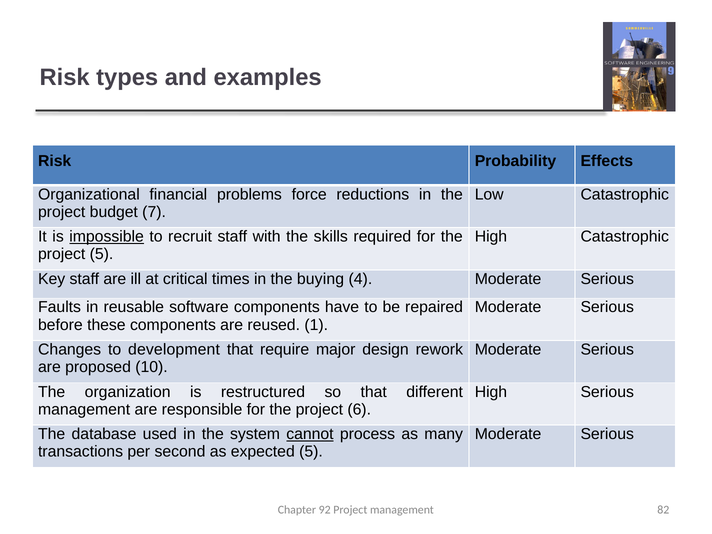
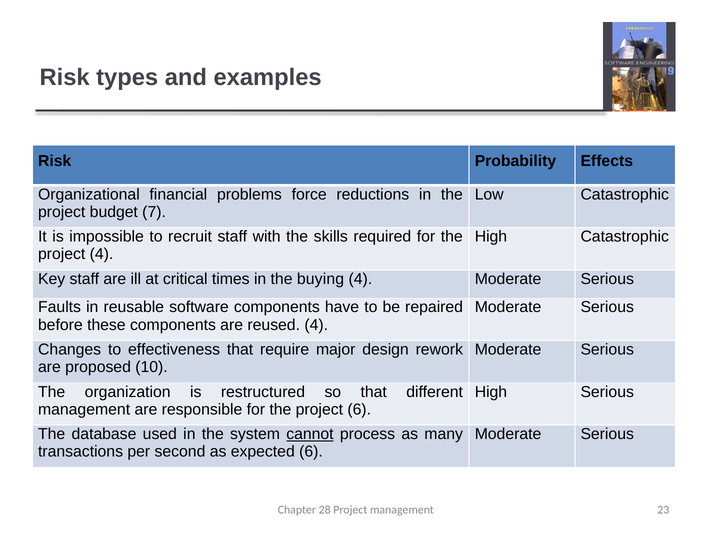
impossible underline: present -> none
project 5: 5 -> 4
reused 1: 1 -> 4
development: development -> effectiveness
expected 5: 5 -> 6
92: 92 -> 28
82: 82 -> 23
